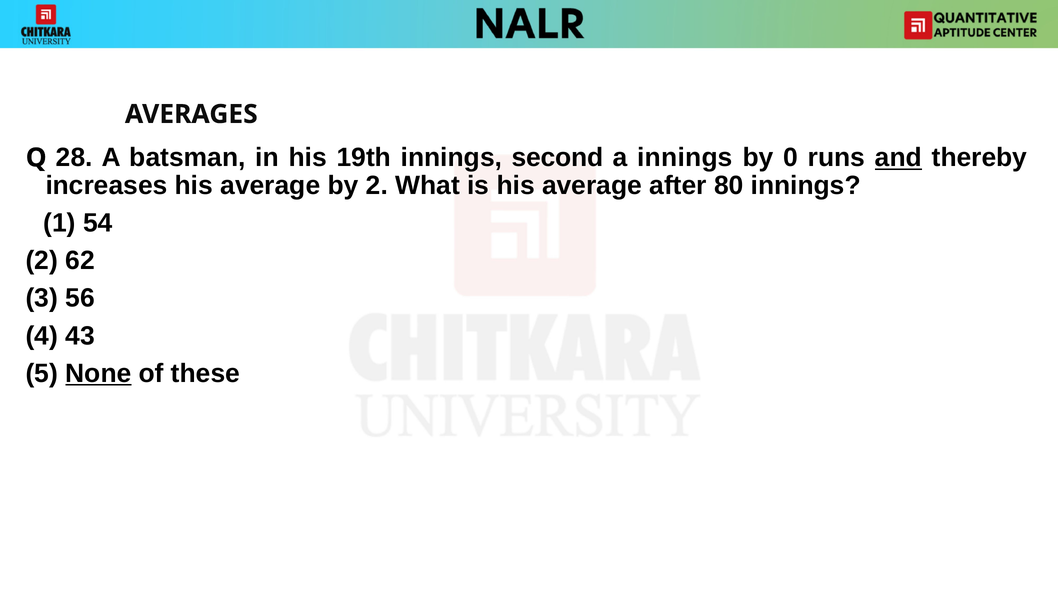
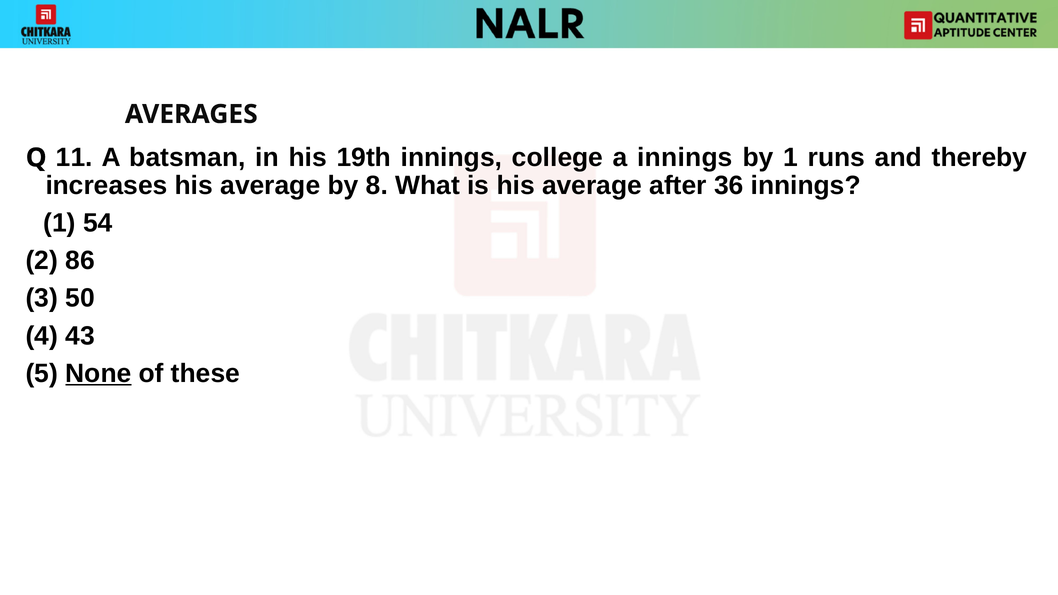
28: 28 -> 11
second: second -> college
by 0: 0 -> 1
and underline: present -> none
by 2: 2 -> 8
80: 80 -> 36
62: 62 -> 86
56: 56 -> 50
